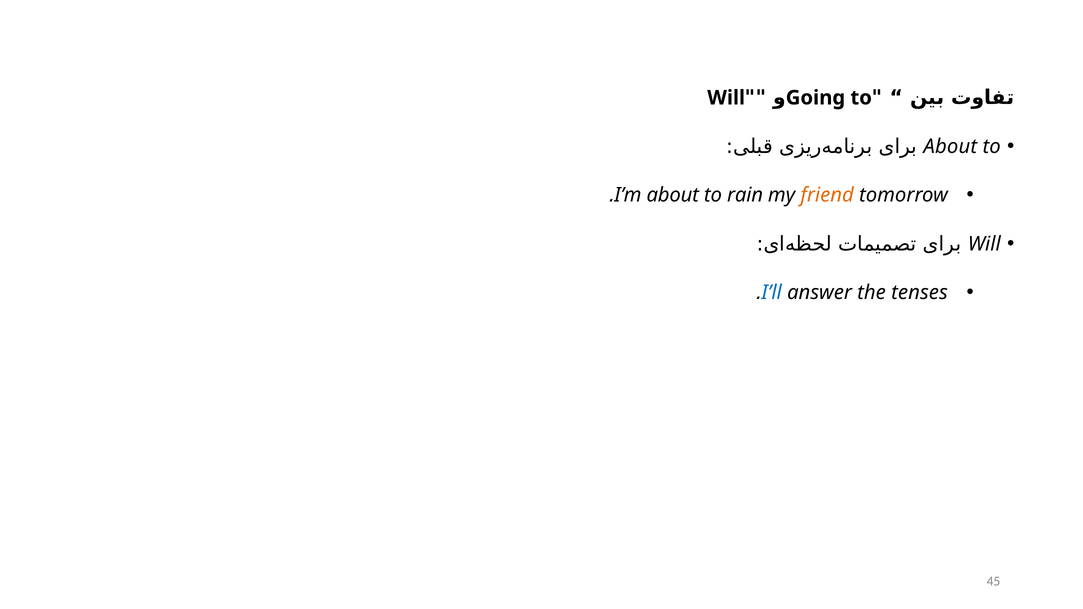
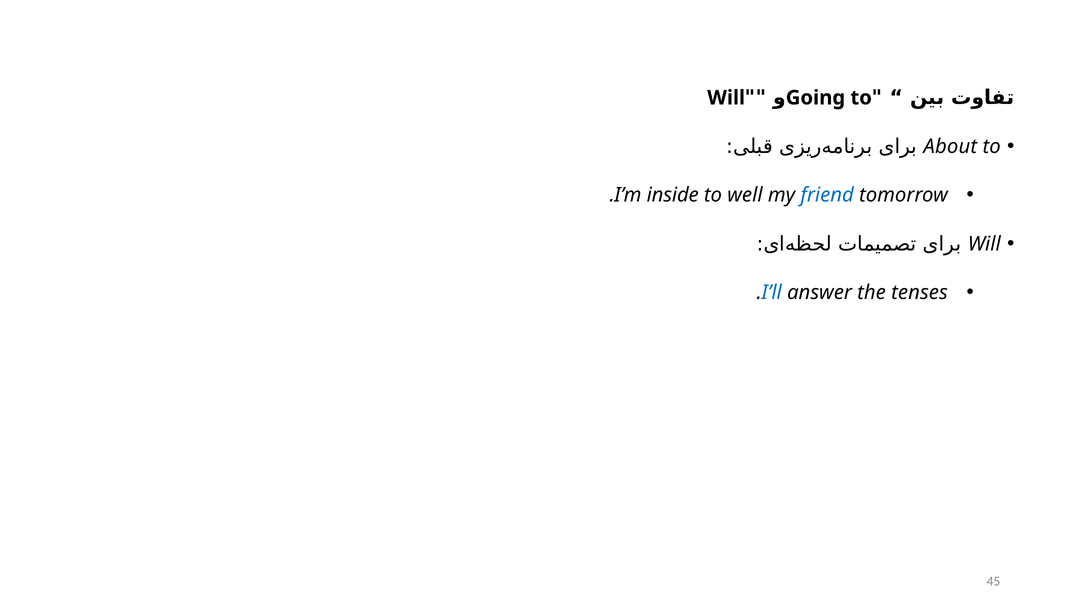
I’m about: about -> inside
rain: rain -> well
friend colour: orange -> blue
